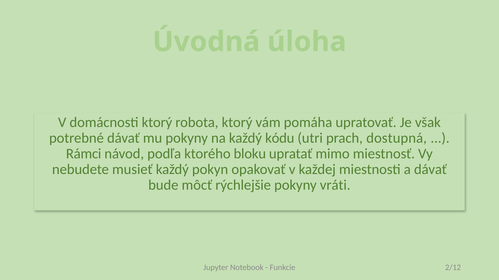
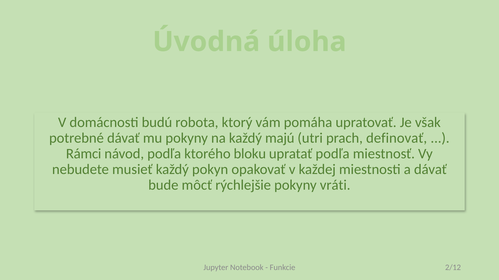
domácnosti ktorý: ktorý -> budú
kódu: kódu -> majú
dostupná: dostupná -> definovať
upratať mimo: mimo -> podľa
